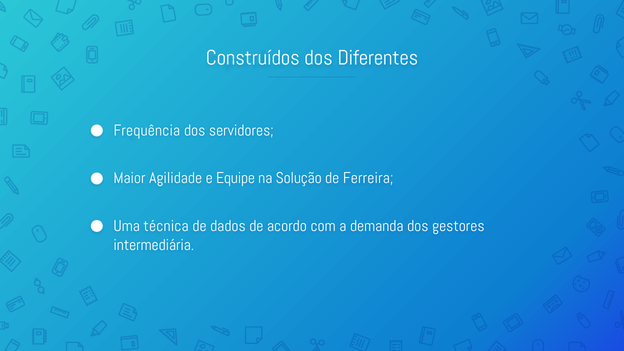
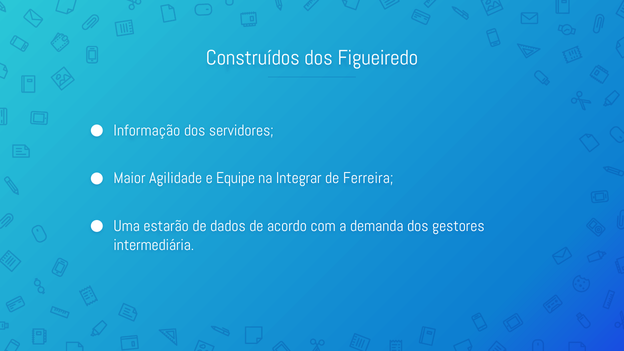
Diferentes: Diferentes -> Figueiredo
Frequência: Frequência -> Informação
Solução: Solução -> Integrar
técnica: técnica -> estarão
